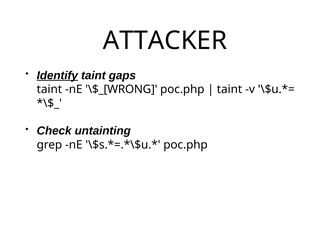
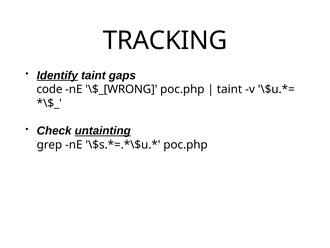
ATTACKER: ATTACKER -> TRACKING
taint at (49, 89): taint -> code
untainting underline: none -> present
